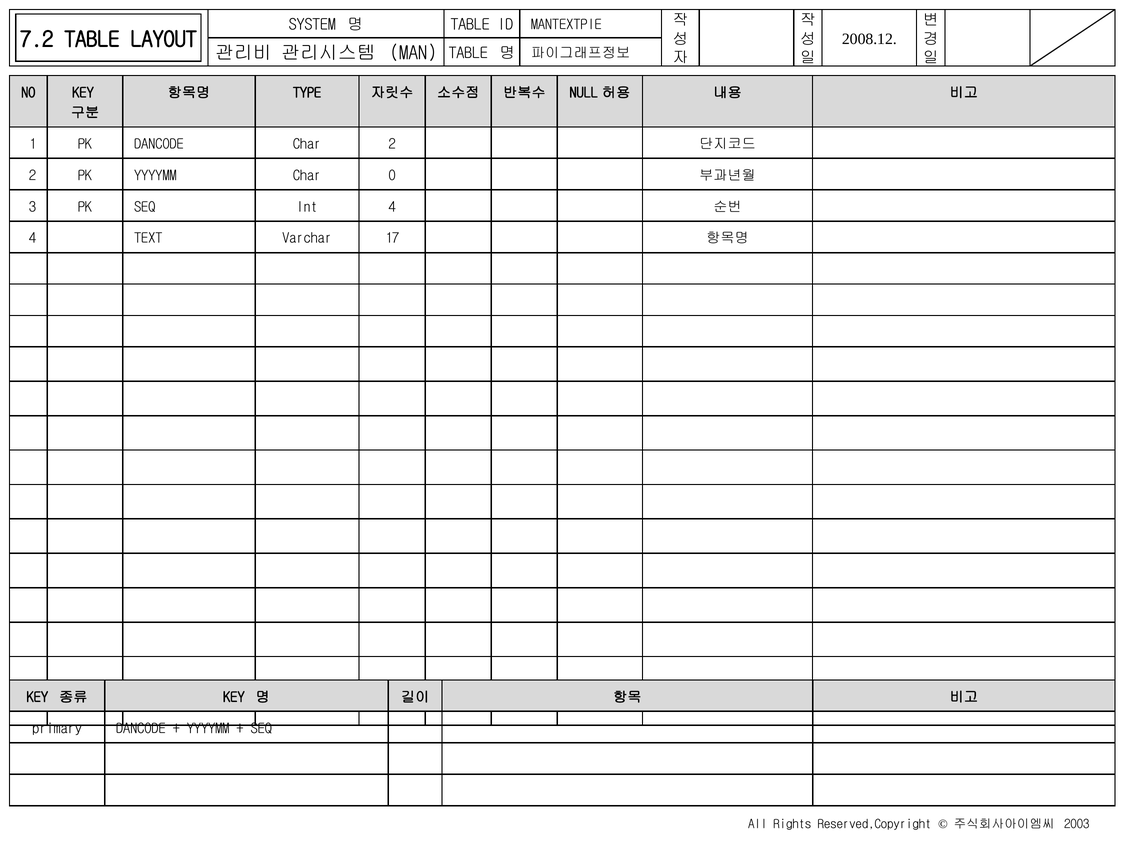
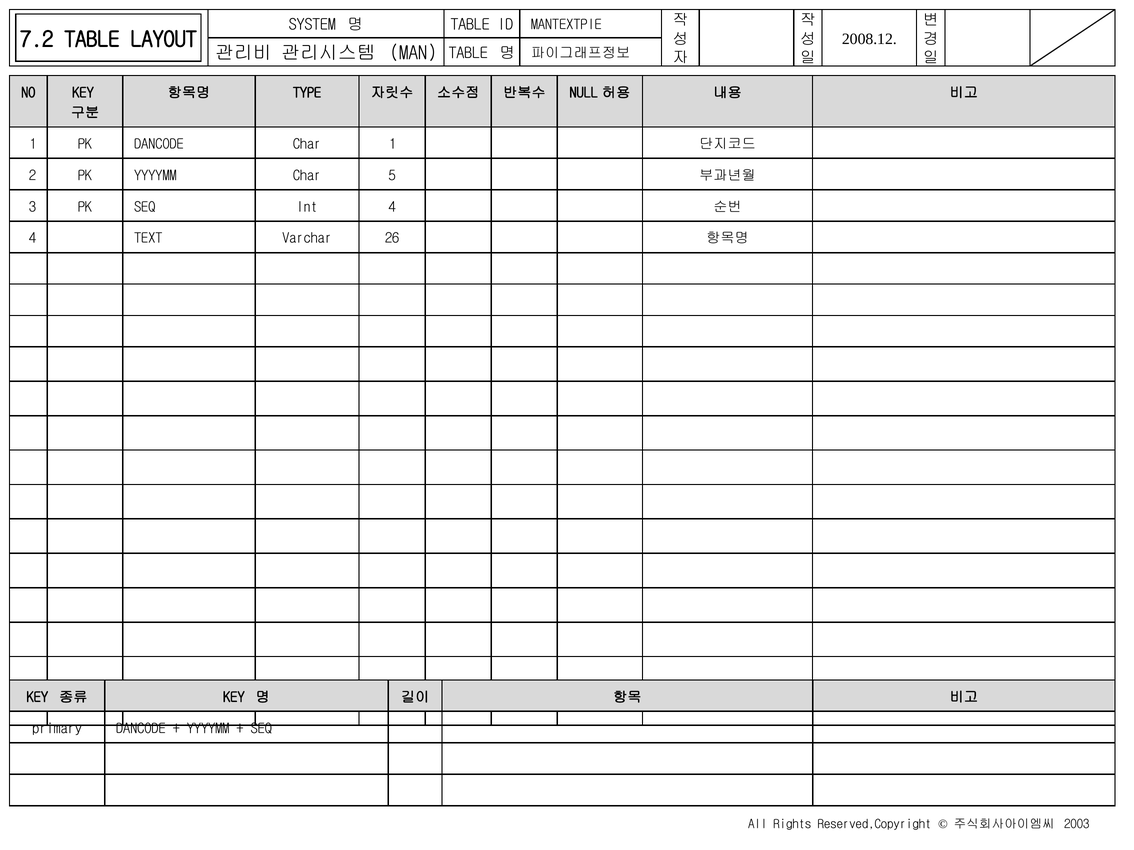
Char 2: 2 -> 1
0: 0 -> 5
17: 17 -> 26
